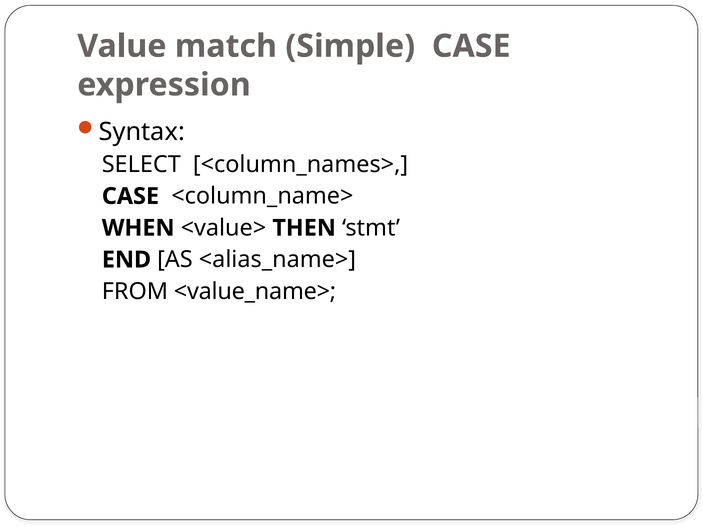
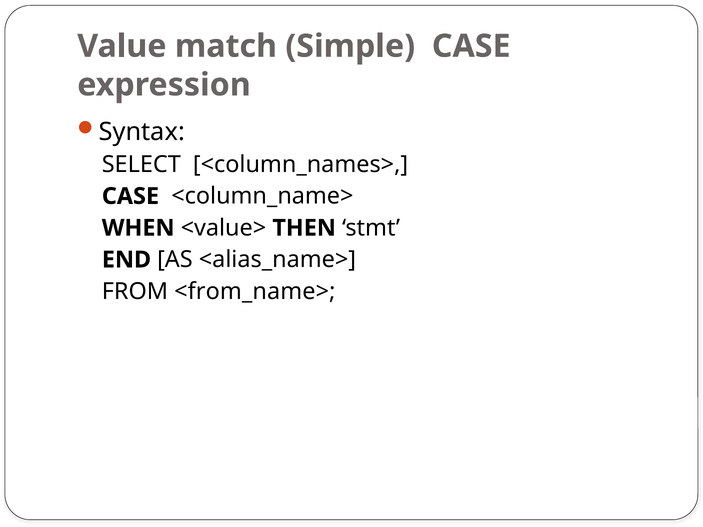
<value_name>: <value_name> -> <from_name>
